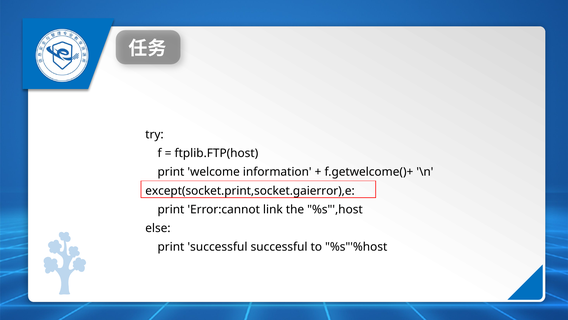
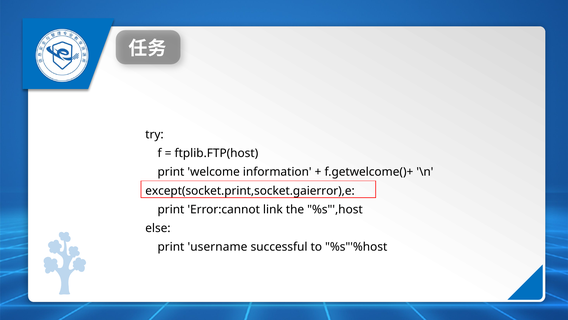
print successful: successful -> username
